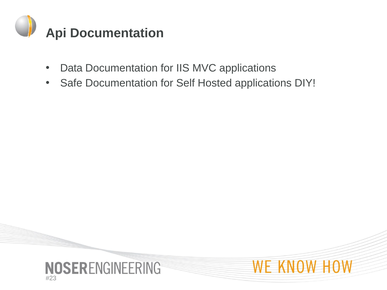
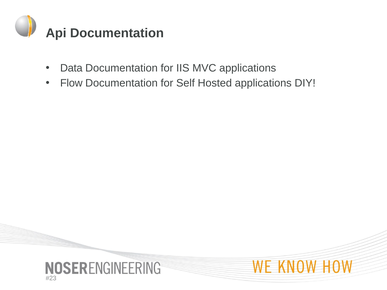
Safe: Safe -> Flow
